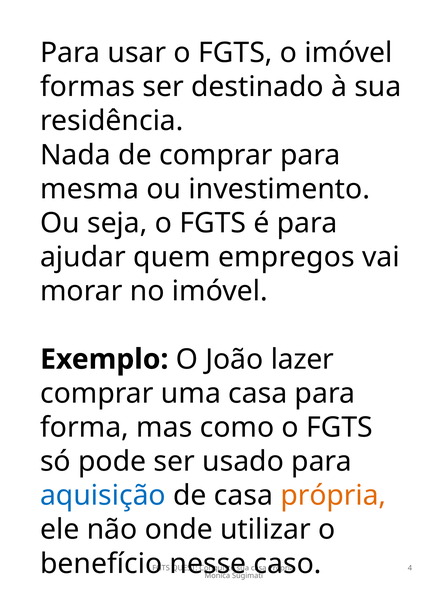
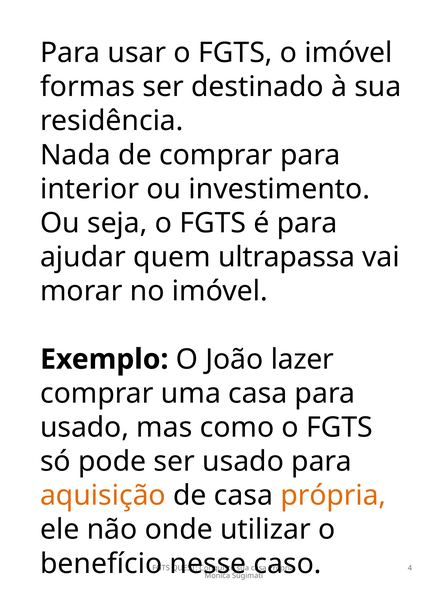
mesma: mesma -> interior
empregos: empregos -> ultrapassa
forma at (84, 427): forma -> usado
aquisição colour: blue -> orange
